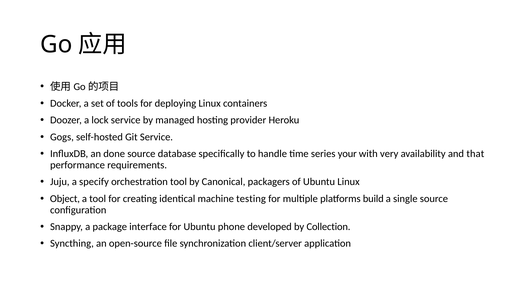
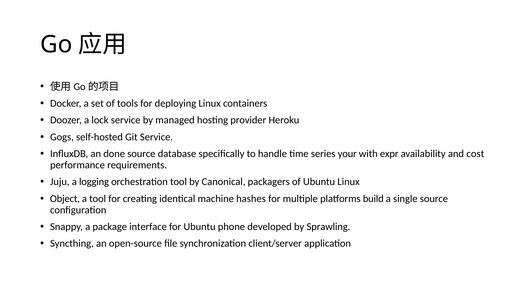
very: very -> expr
that: that -> cost
specify: specify -> logging
testing: testing -> hashes
Collection: Collection -> Sprawling
